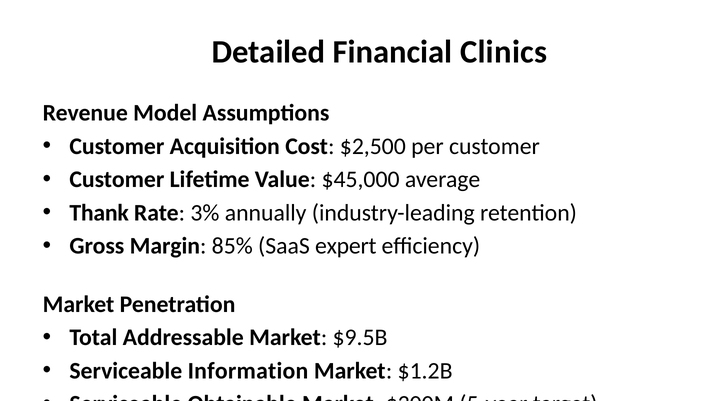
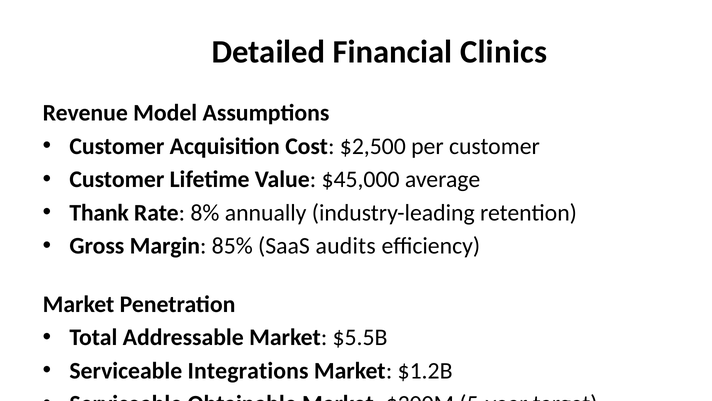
3%: 3% -> 8%
expert: expert -> audits
$9.5B: $9.5B -> $5.5B
Information: Information -> Integrations
